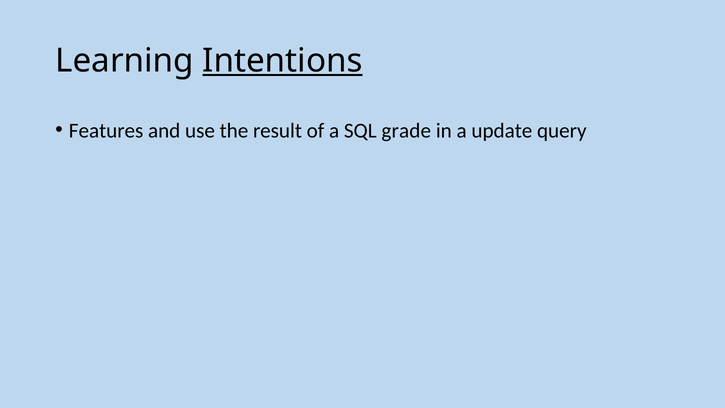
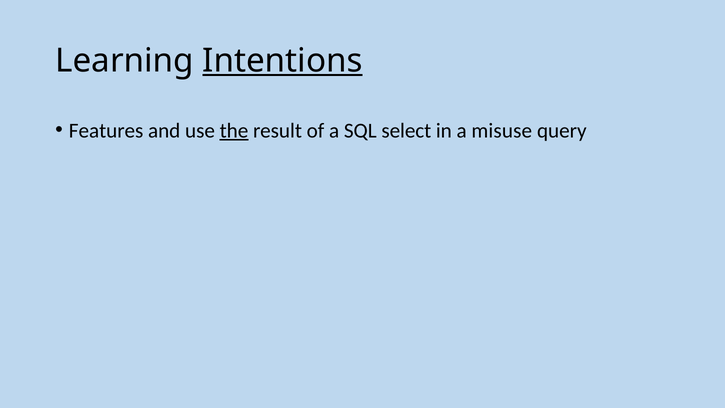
the underline: none -> present
grade: grade -> select
update: update -> misuse
